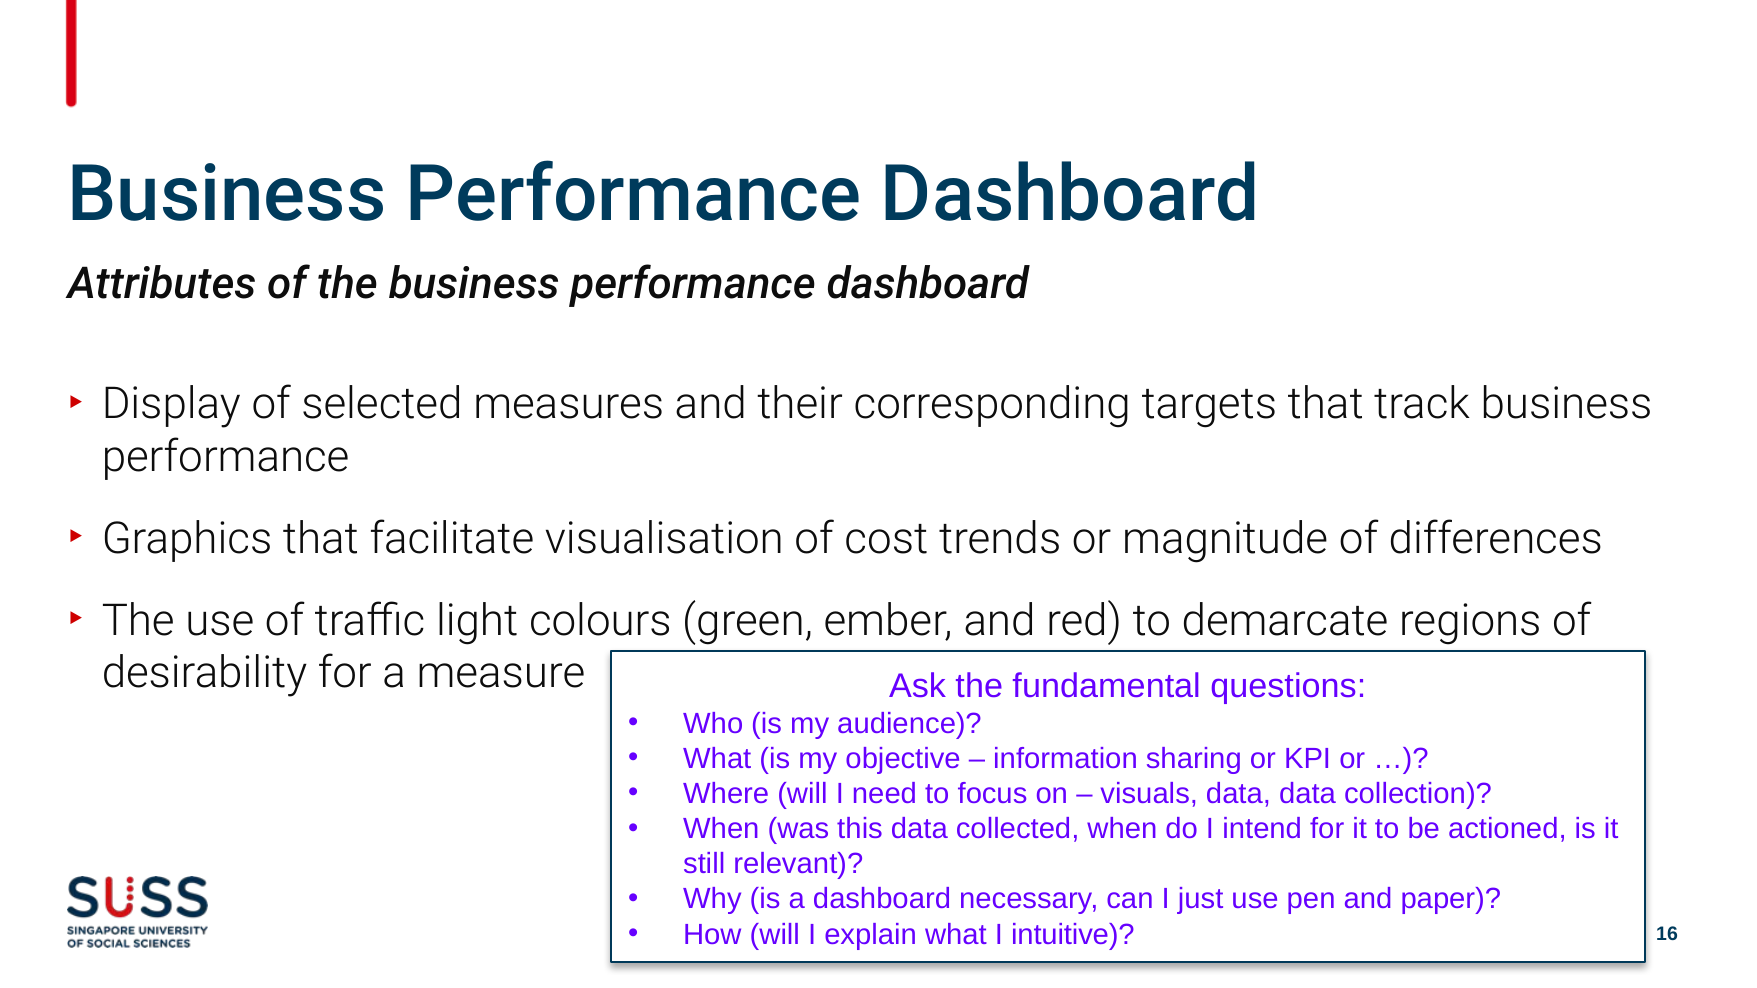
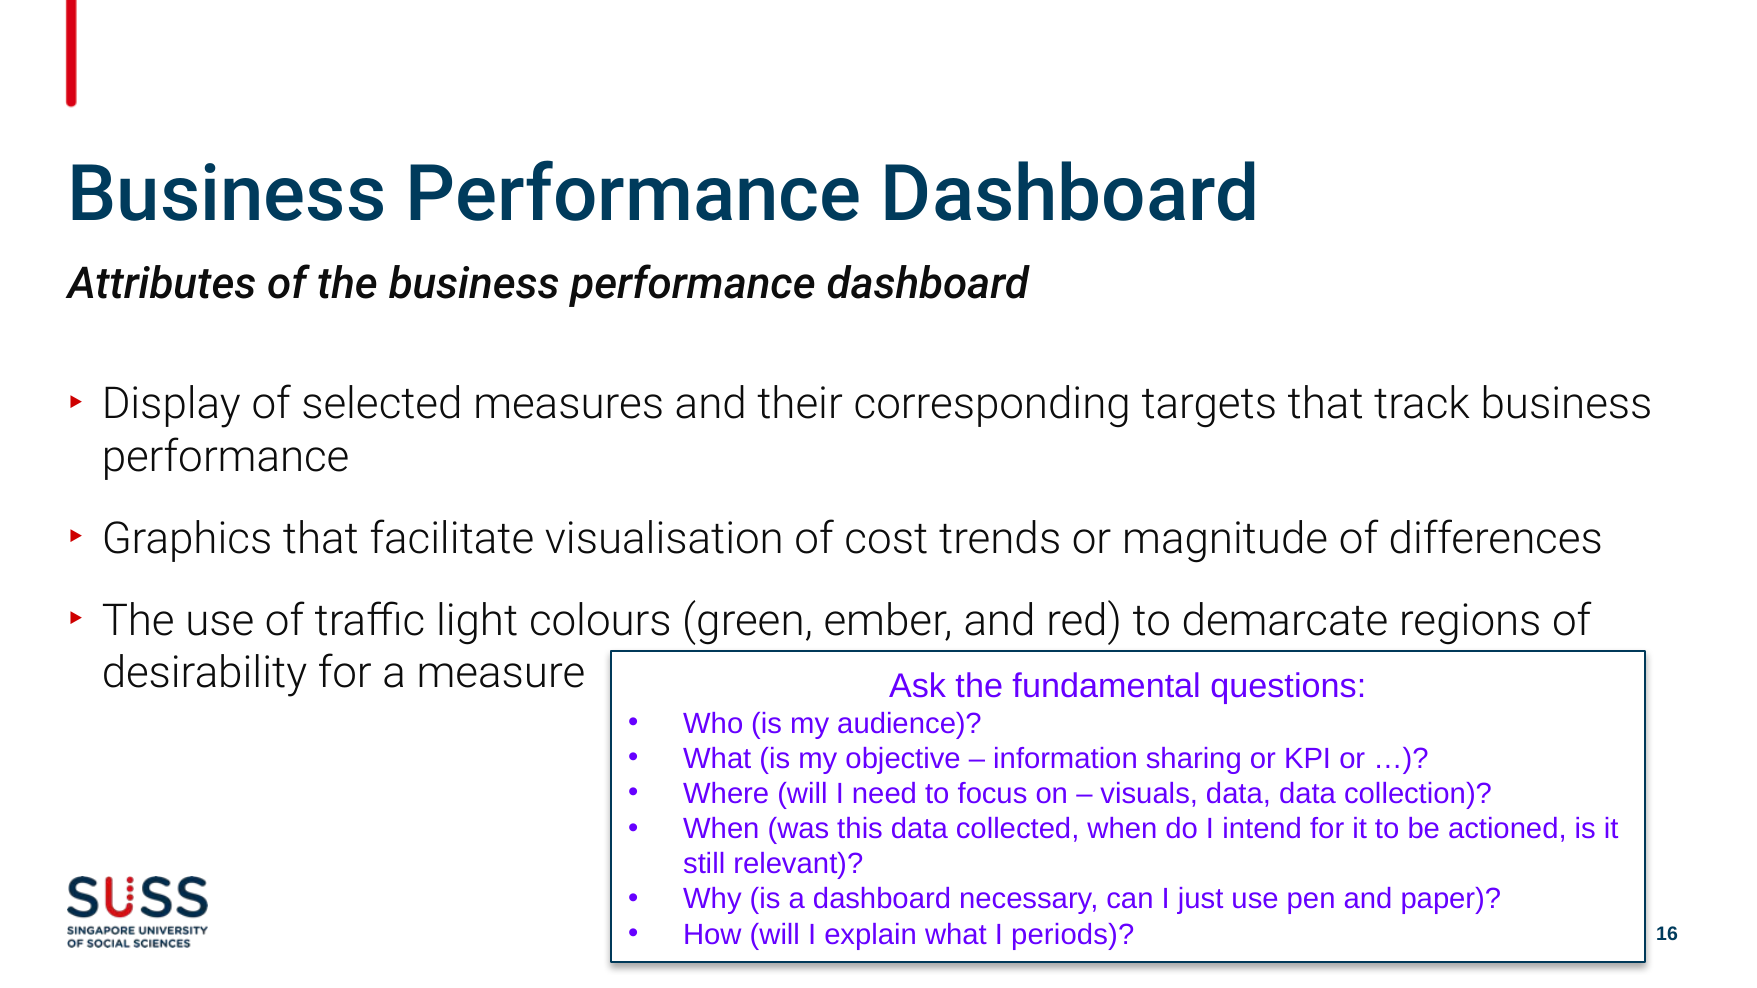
intuitive: intuitive -> periods
